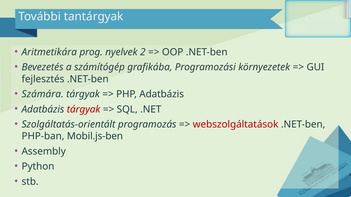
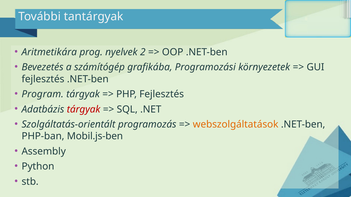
Számára: Számára -> Program
PHP Adatbázis: Adatbázis -> Fejlesztés
webszolgáltatások colour: red -> orange
